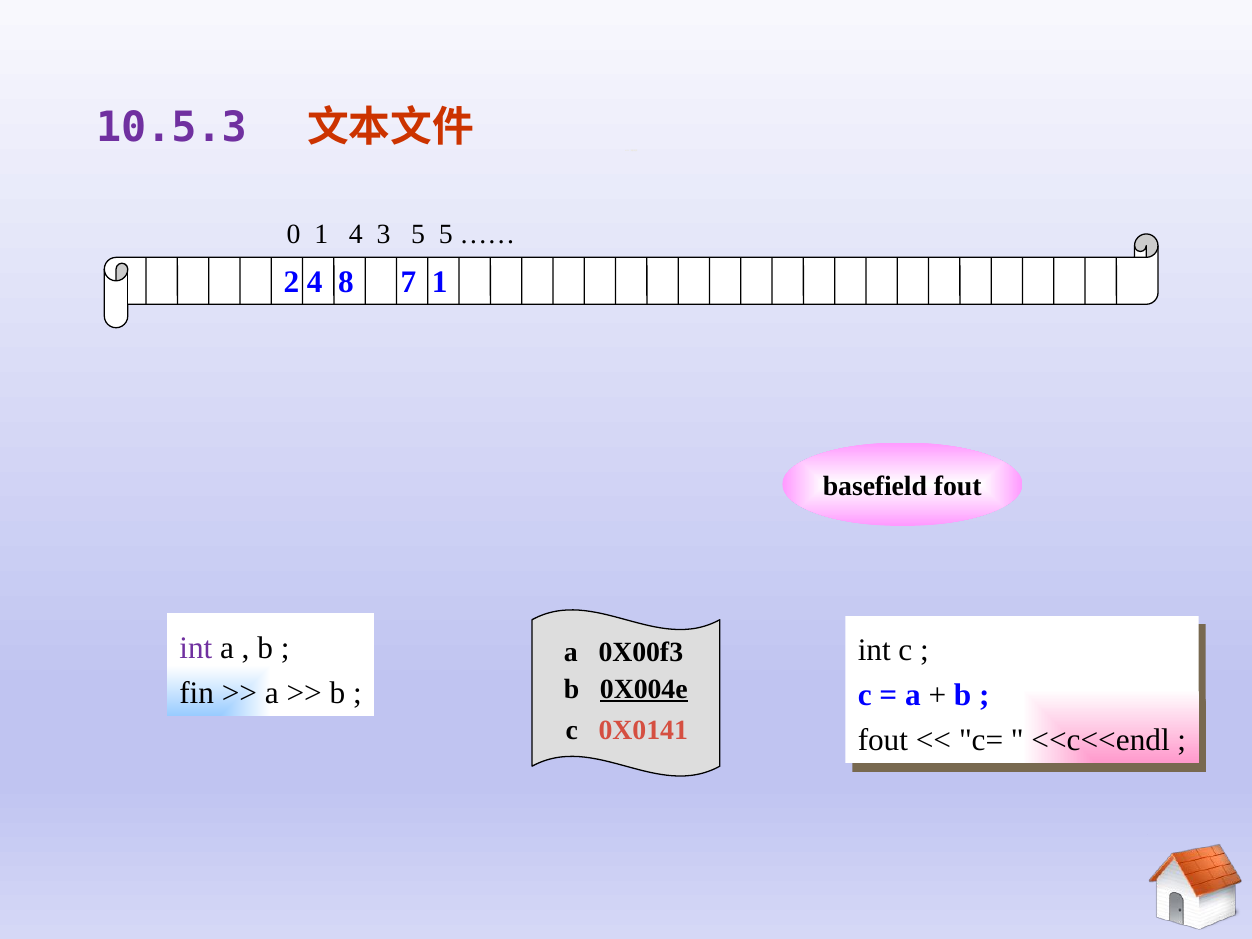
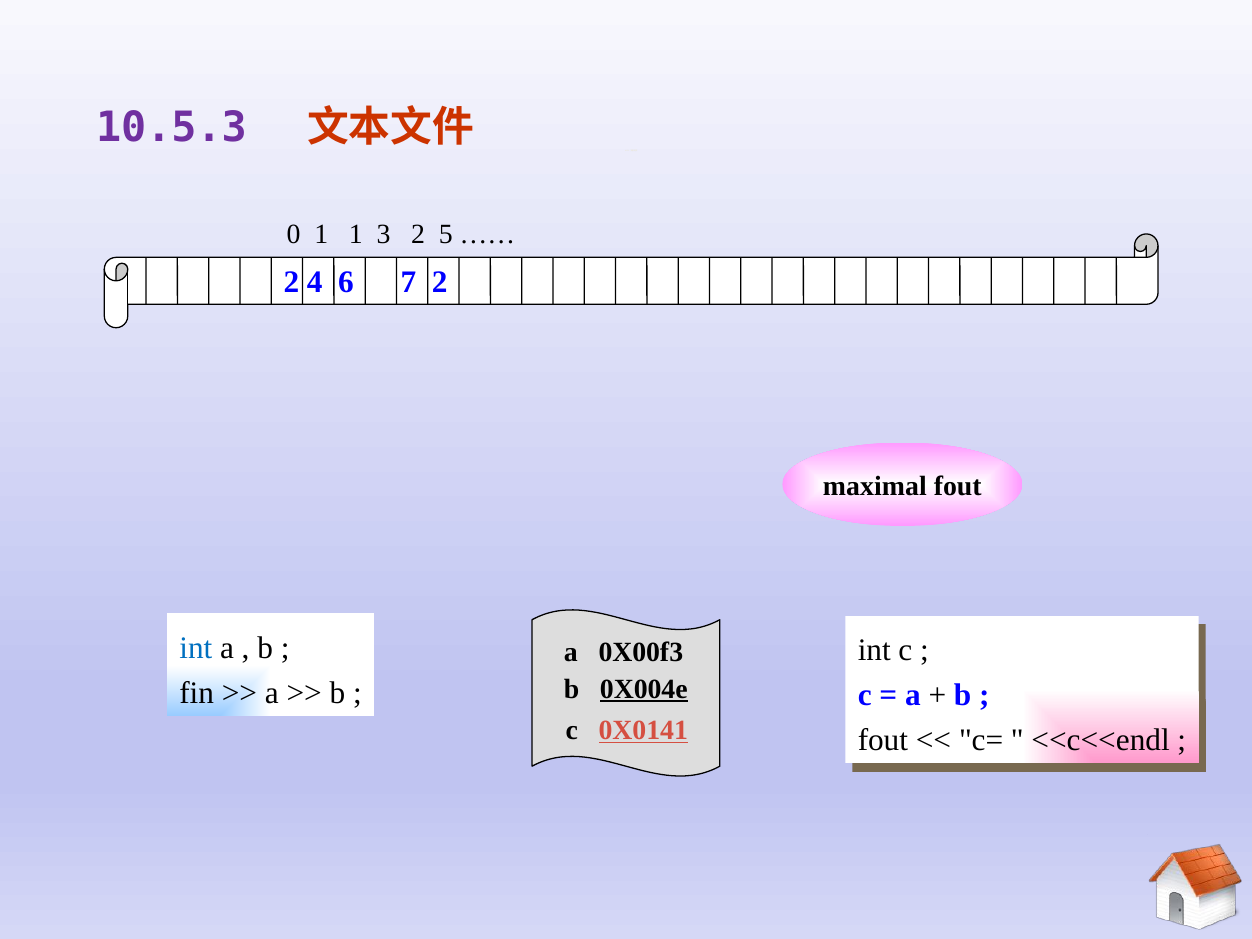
1 4: 4 -> 1
3 5: 5 -> 2
8: 8 -> 6
7 1: 1 -> 2
basefield: basefield -> maximal
int at (196, 648) colour: purple -> blue
0X0141 underline: none -> present
